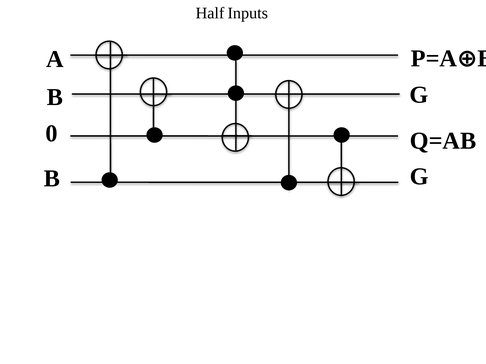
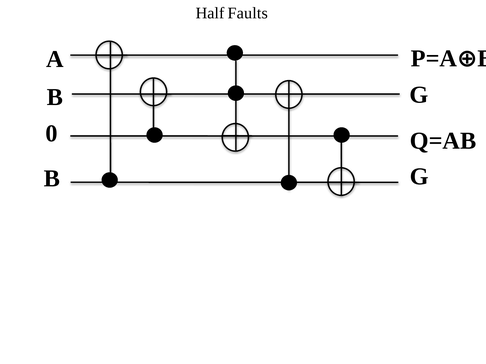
Inputs: Inputs -> Faults
